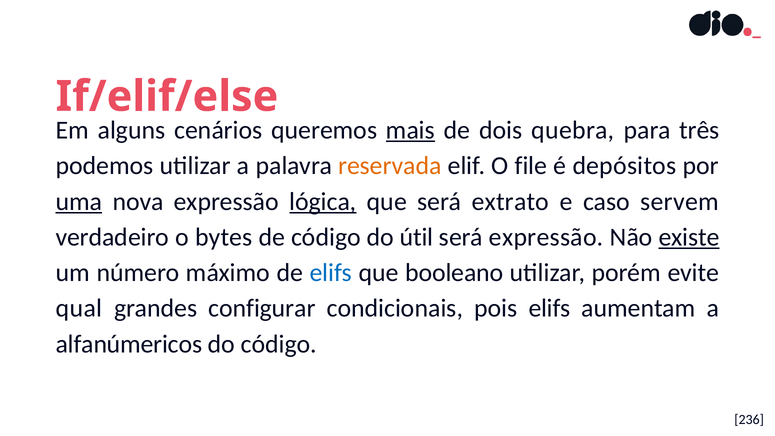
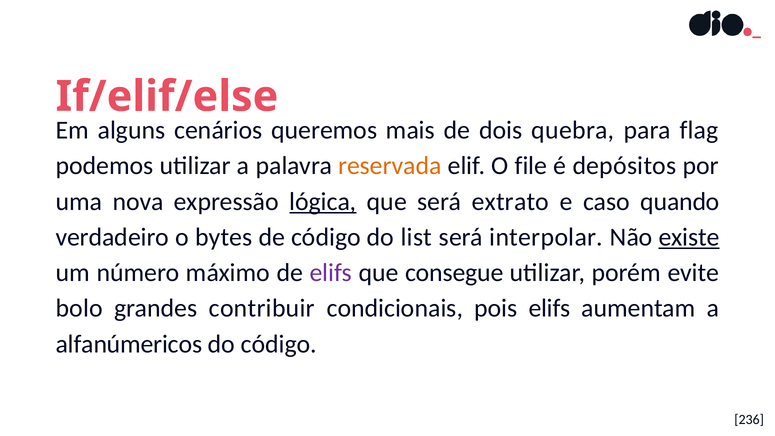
mais underline: present -> none
três: três -> flag
uma underline: present -> none
servem: servem -> quando
útil: útil -> list
será expressão: expressão -> interpolar
elifs at (331, 273) colour: blue -> purple
booleano: booleano -> consegue
qual: qual -> bolo
configurar: configurar -> contribuir
